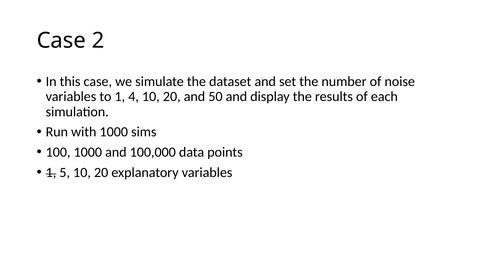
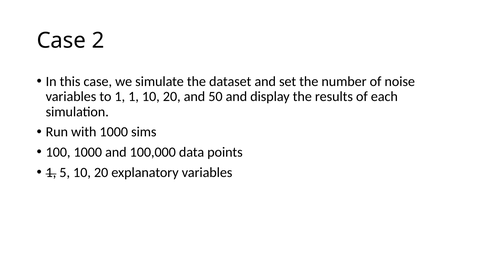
1 4: 4 -> 1
